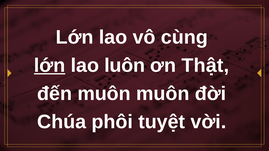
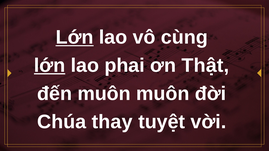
Lớn at (75, 37) underline: none -> present
luôn: luôn -> phai
phôi: phôi -> thay
